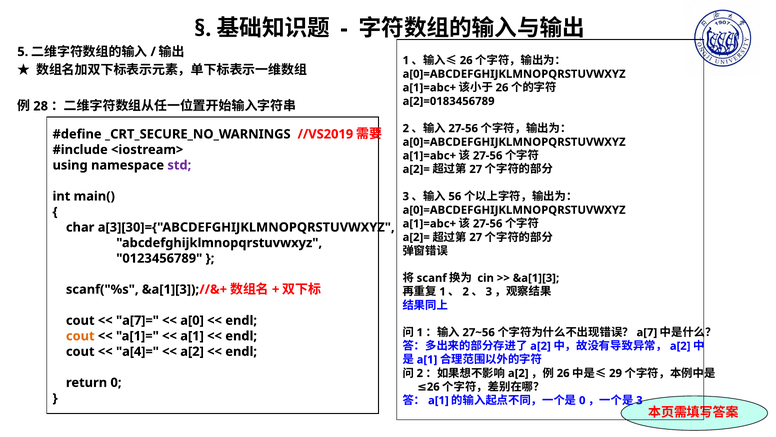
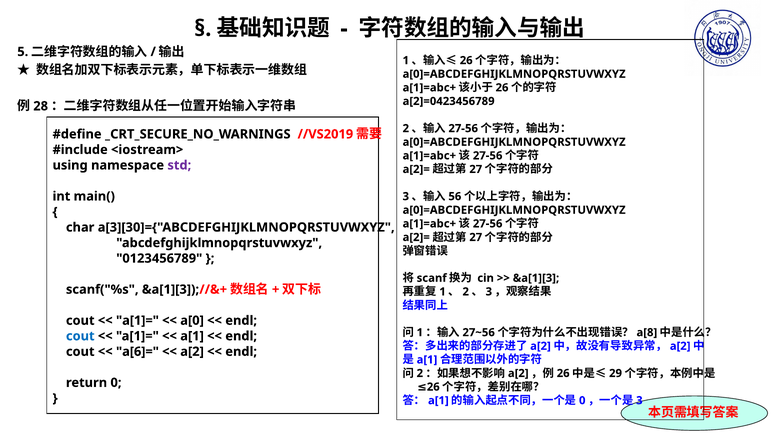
a[2]=0183456789: a[2]=0183456789 -> a[2]=0423456789
a[7]= at (137, 320): a[7]= -> a[1]=
a[7: a[7 -> a[8
cout at (80, 336) colour: orange -> blue
a[4]=: a[4]= -> a[6]=
